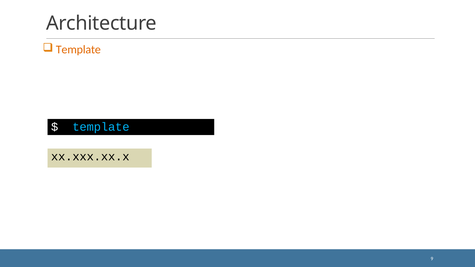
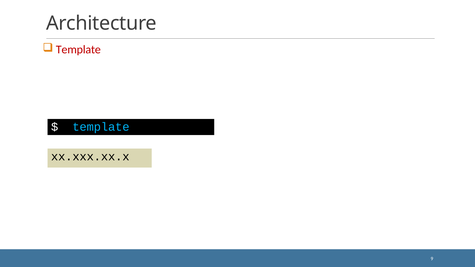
Template at (78, 50) colour: orange -> red
